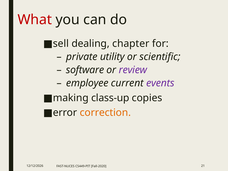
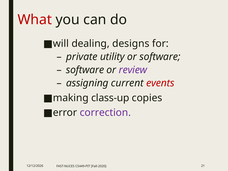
sell: sell -> will
chapter: chapter -> designs
or scientific: scientific -> software
employee: employee -> assigning
events colour: purple -> red
correction colour: orange -> purple
